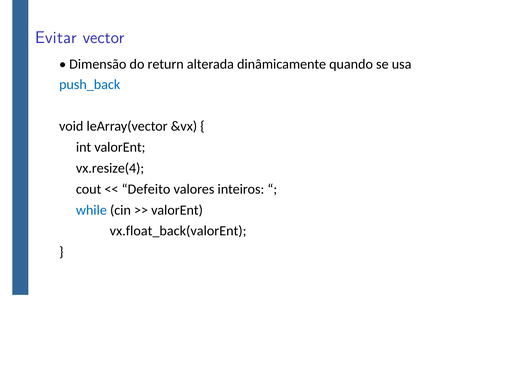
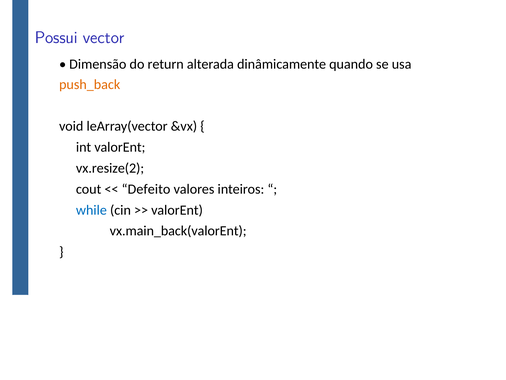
Evitar: Evitar -> Possui
push_back colour: blue -> orange
vx.resize(4: vx.resize(4 -> vx.resize(2
vx.float_back(valorEnt: vx.float_back(valorEnt -> vx.main_back(valorEnt
